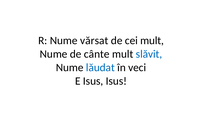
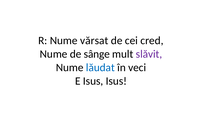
cei mult: mult -> cred
cânte: cânte -> sânge
slăvit colour: blue -> purple
